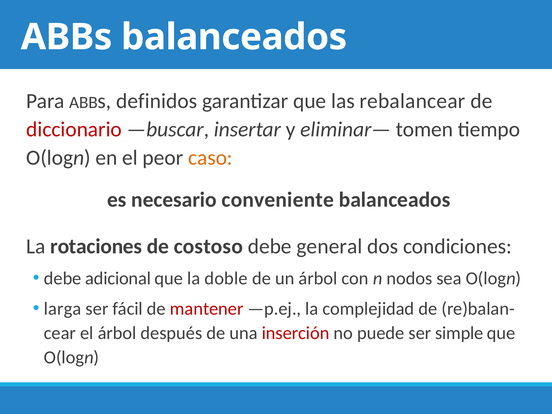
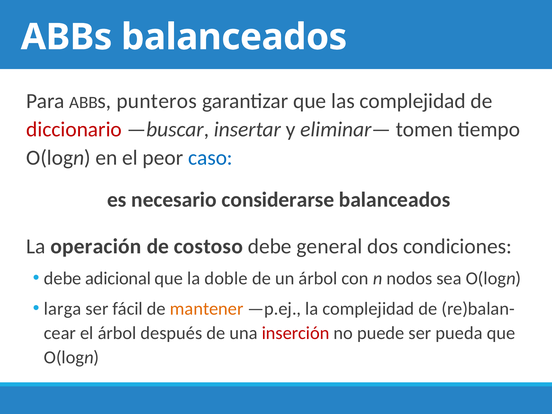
definidos: definidos -> punteros
las rebalancear: rebalancear -> complejidad
caso colour: orange -> blue
conveniente: conveniente -> considerarse
rotaciones: rotaciones -> operación
mantener colour: red -> orange
simple: simple -> pueda
